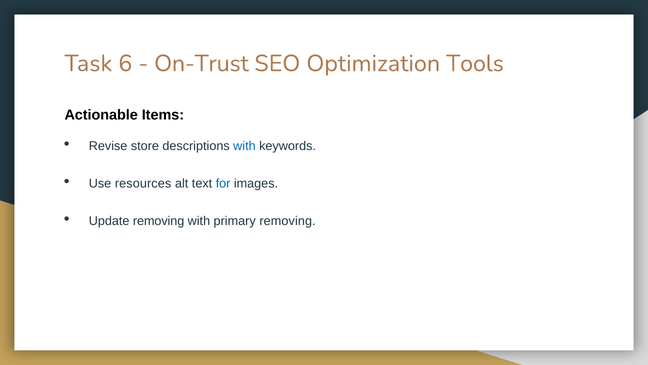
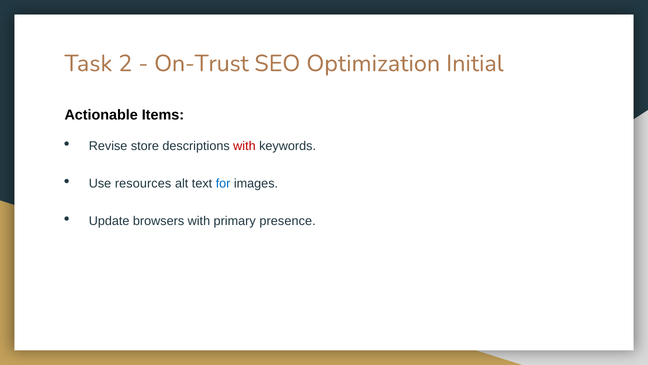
6: 6 -> 2
Tools: Tools -> Initial
with at (244, 146) colour: blue -> red
Update removing: removing -> browsers
primary removing: removing -> presence
